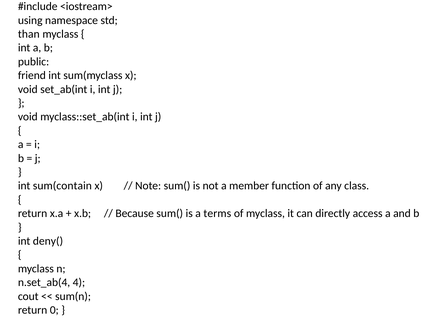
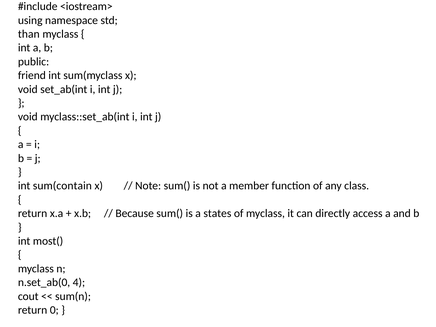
terms: terms -> states
deny(: deny( -> most(
n.set_ab(4: n.set_ab(4 -> n.set_ab(0
